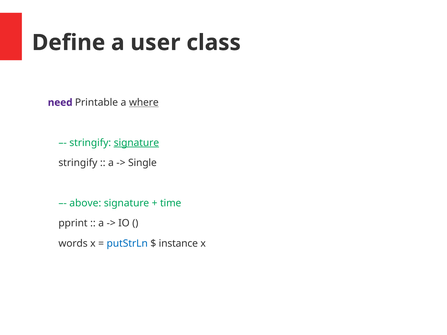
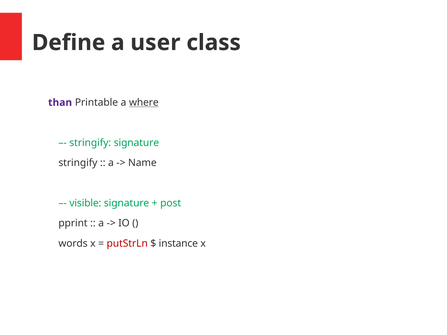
need: need -> than
signature at (136, 143) underline: present -> none
Single: Single -> Name
above: above -> visible
time: time -> post
putStrLn colour: blue -> red
